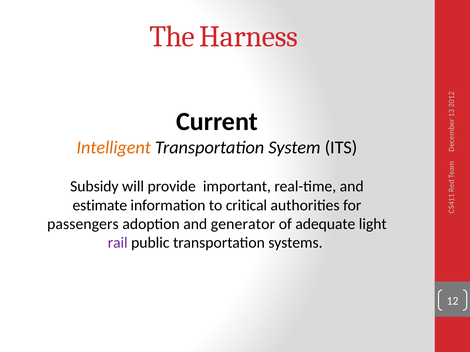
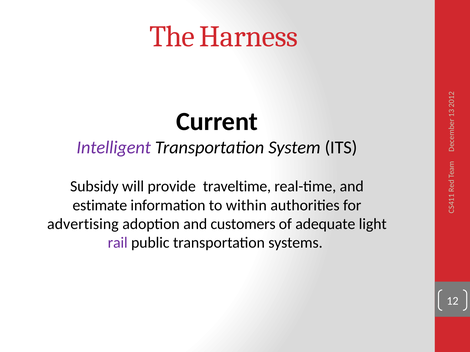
Intelligent colour: orange -> purple
important: important -> traveltime
critical: critical -> within
passengers: passengers -> advertising
generator: generator -> customers
